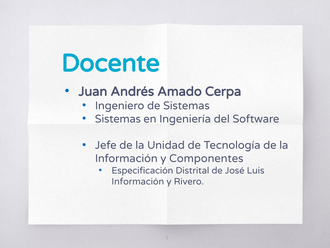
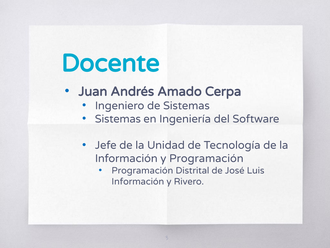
y Componentes: Componentes -> Programación
Especificación at (142, 170): Especificación -> Programación
